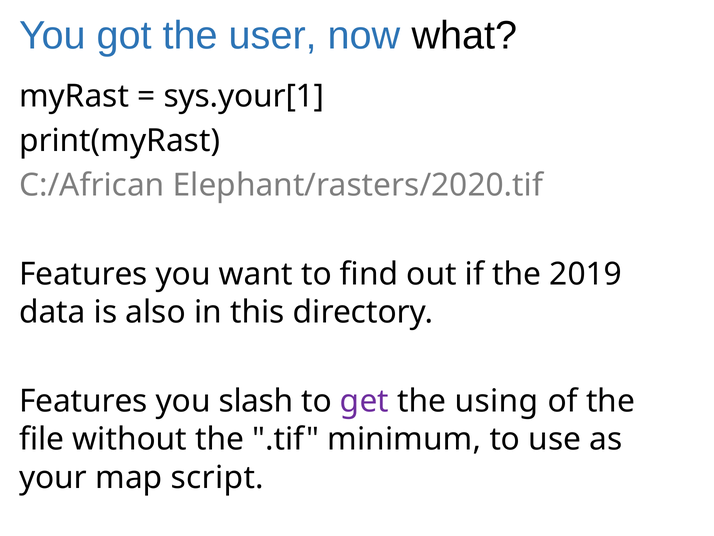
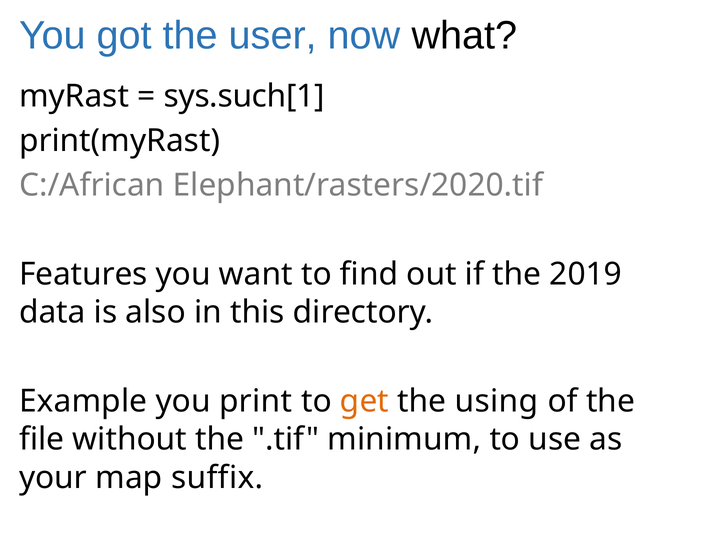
sys.your[1: sys.your[1 -> sys.such[1
Features at (83, 401): Features -> Example
slash: slash -> print
get colour: purple -> orange
script: script -> suffix
